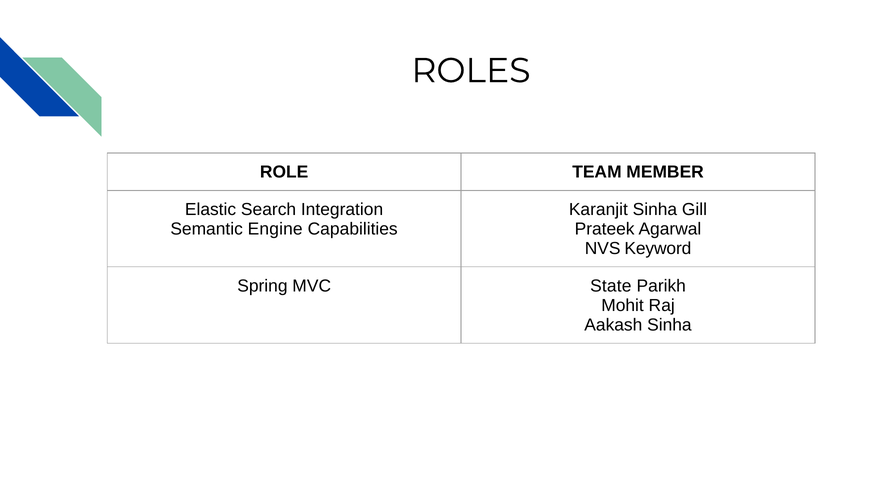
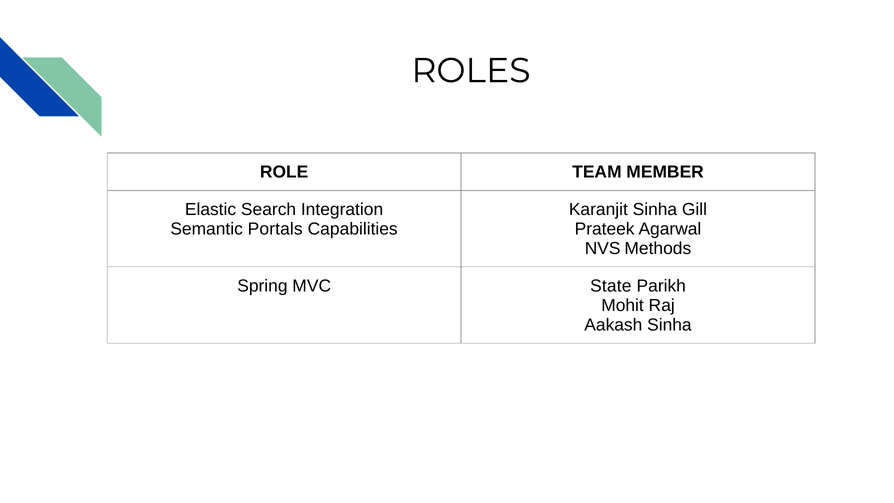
Engine: Engine -> Portals
Keyword: Keyword -> Methods
